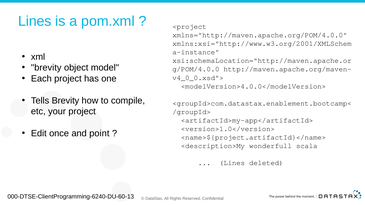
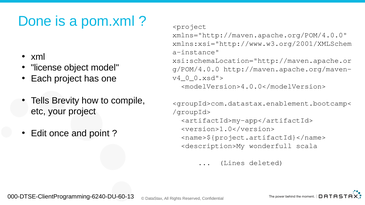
Lines at (35, 21): Lines -> Done
brevity at (46, 68): brevity -> license
